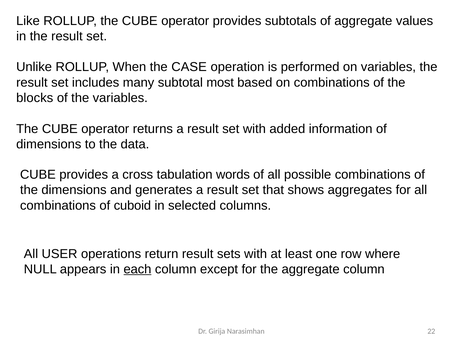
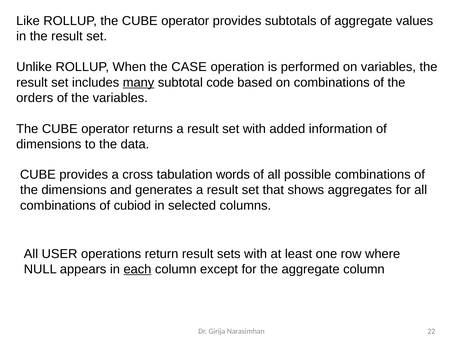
many underline: none -> present
most: most -> code
blocks: blocks -> orders
cuboid: cuboid -> cubiod
